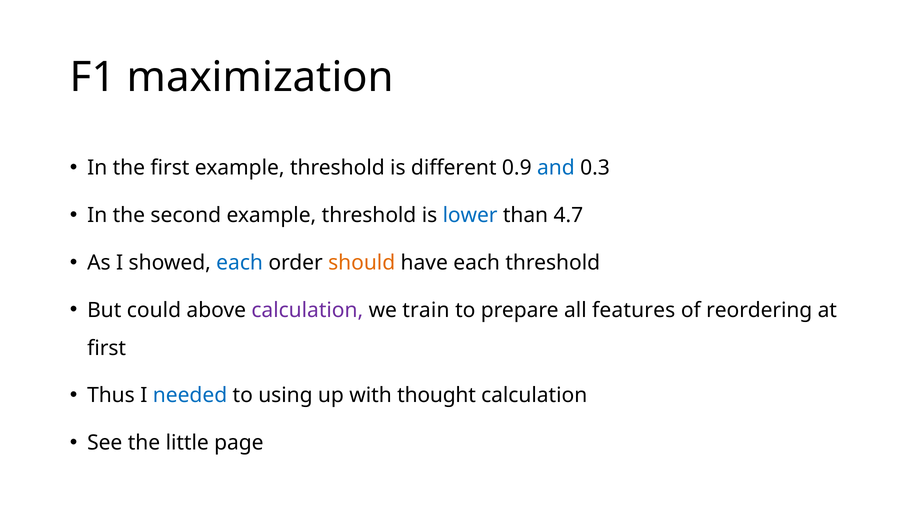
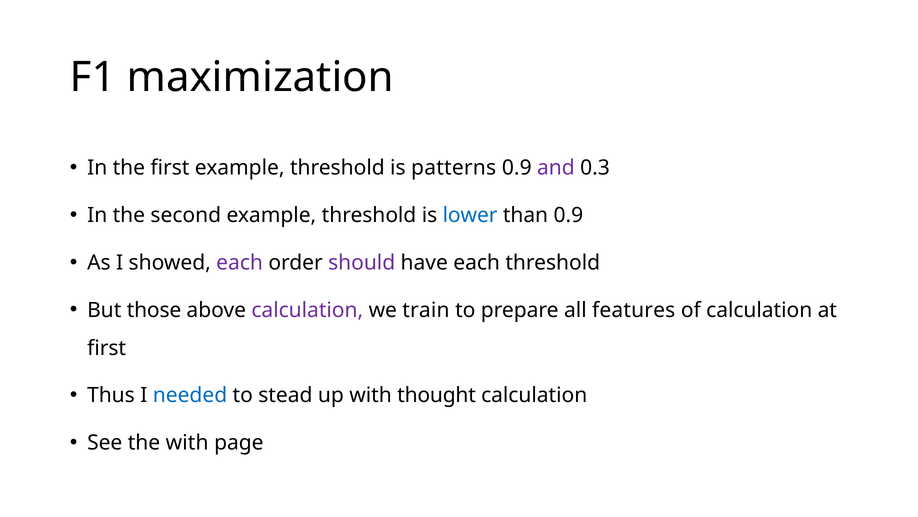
different: different -> patterns
and colour: blue -> purple
than 4.7: 4.7 -> 0.9
each at (240, 262) colour: blue -> purple
should colour: orange -> purple
could: could -> those
of reordering: reordering -> calculation
using: using -> stead
the little: little -> with
